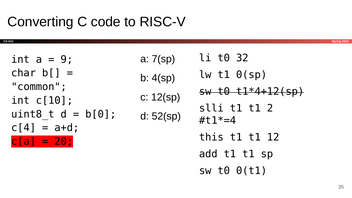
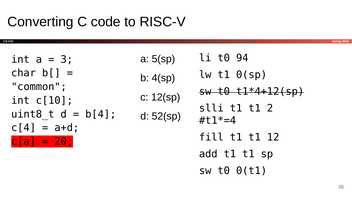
32: 32 -> 94
7(sp: 7(sp -> 5(sp
9: 9 -> 3
b[0: b[0 -> b[4
this: this -> fill
